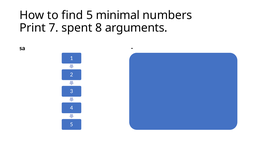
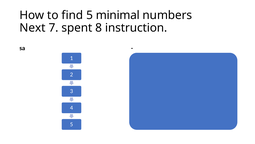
Print: Print -> Next
arguments: arguments -> instruction
